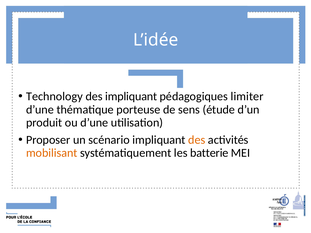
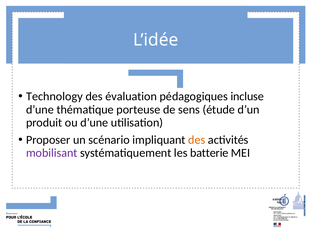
des impliquant: impliquant -> évaluation
limiter: limiter -> incluse
mobilisant colour: orange -> purple
